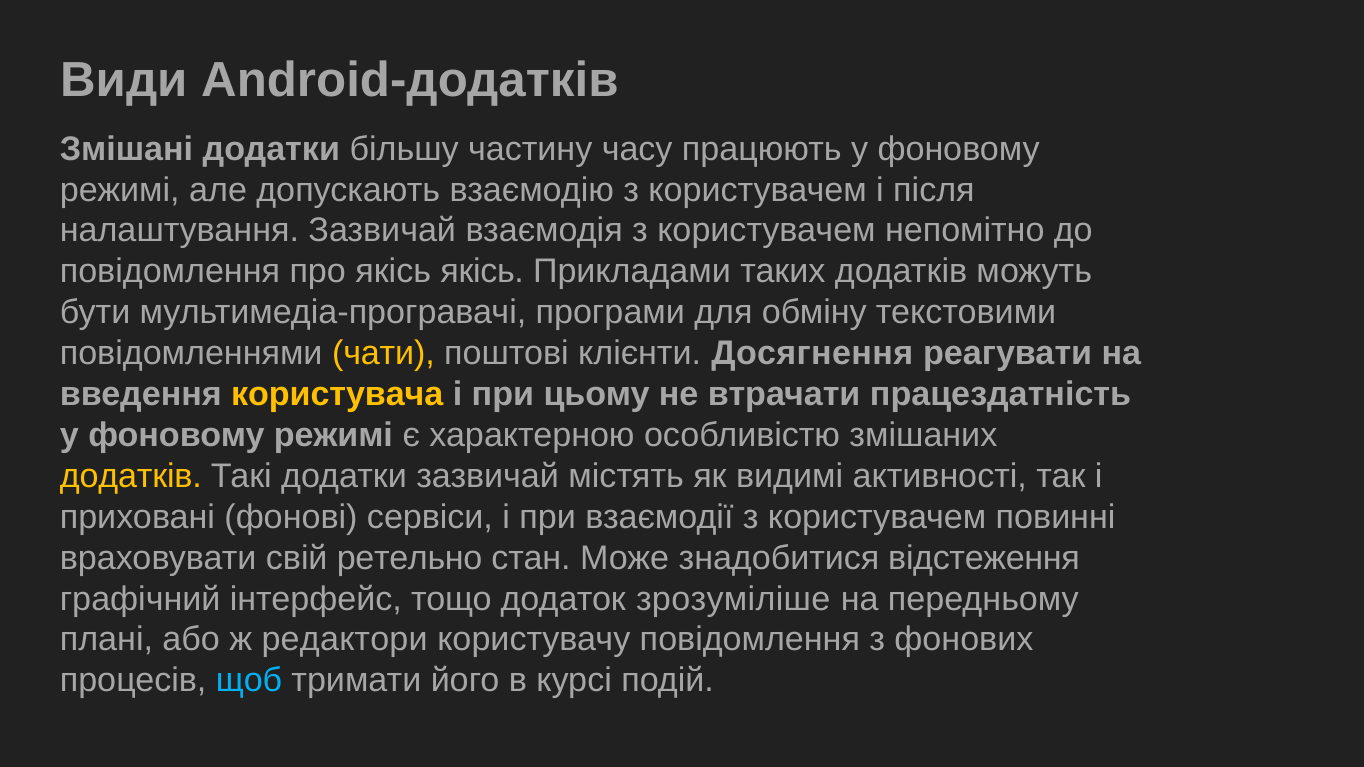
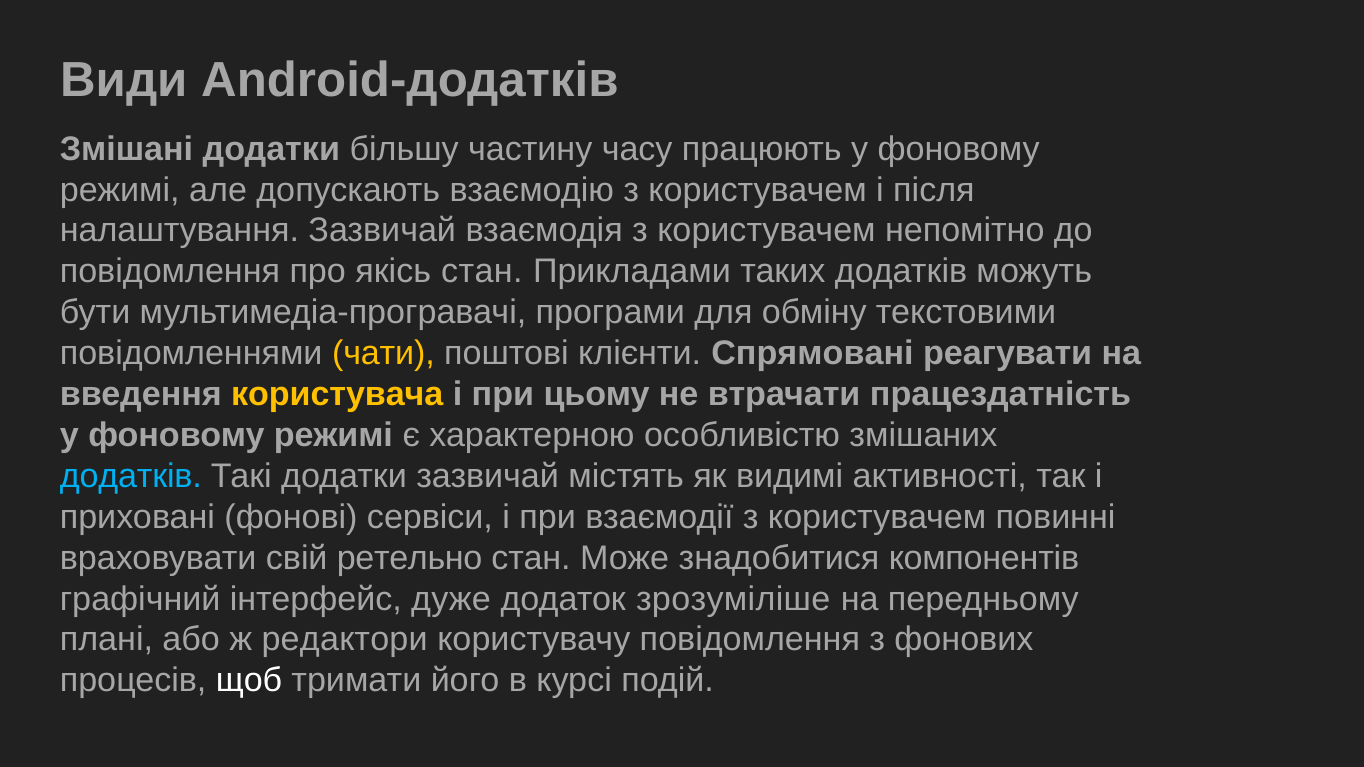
якісь якісь: якісь -> стан
Досягнення: Досягнення -> Спрямовані
додатків at (131, 476) colour: yellow -> light blue
відстеження: відстеження -> компонентів
тощо: тощо -> дуже
щоб colour: light blue -> white
